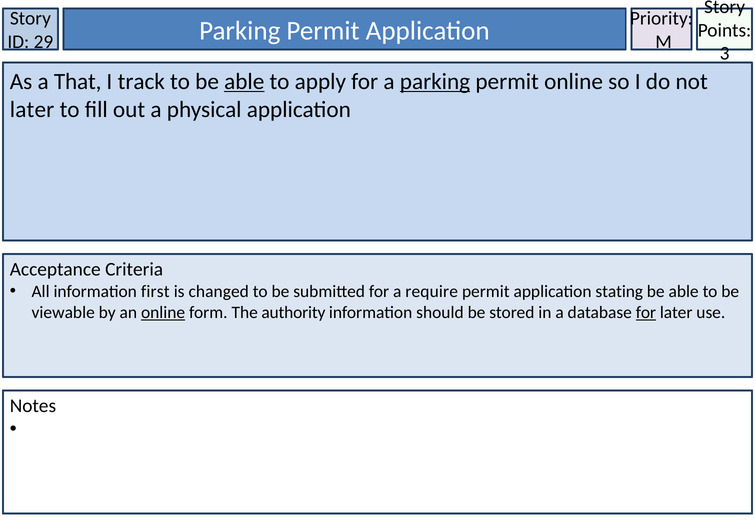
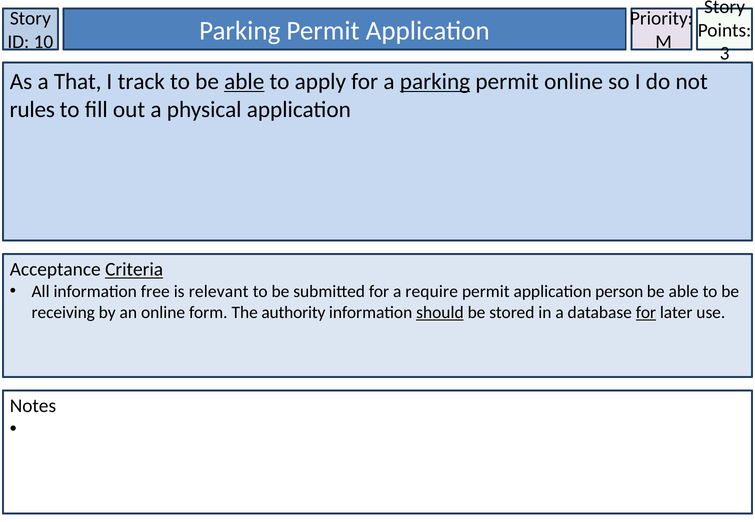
29: 29 -> 10
later at (32, 110): later -> rules
Criteria underline: none -> present
first: first -> free
changed: changed -> relevant
stating: stating -> person
viewable: viewable -> receiving
online at (163, 313) underline: present -> none
should underline: none -> present
